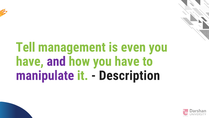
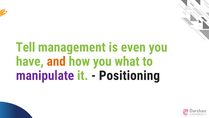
and colour: purple -> orange
how you have: have -> what
Description: Description -> Positioning
